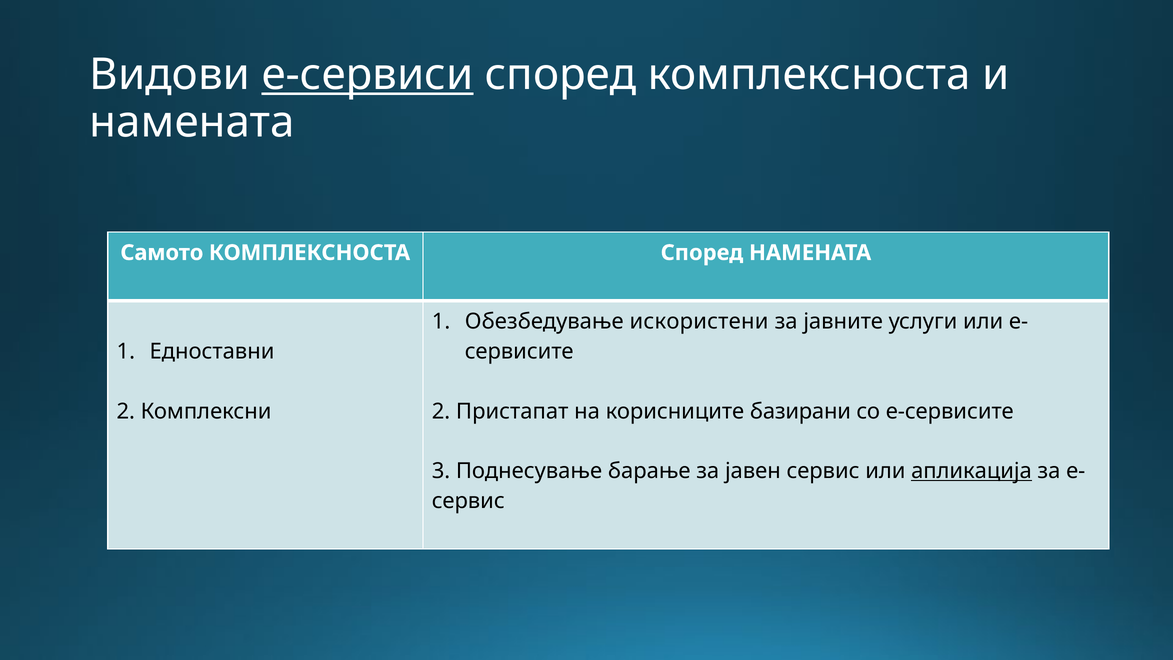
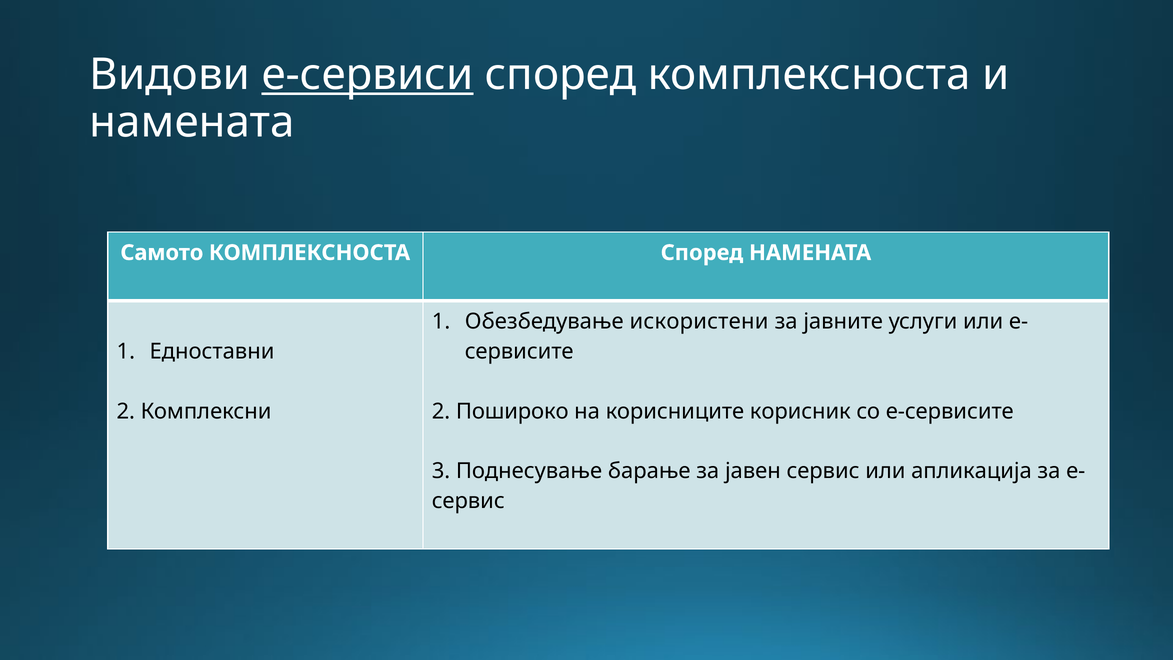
Пристапат: Пристапат -> Пошироко
базирани: базирани -> корисник
апликација underline: present -> none
